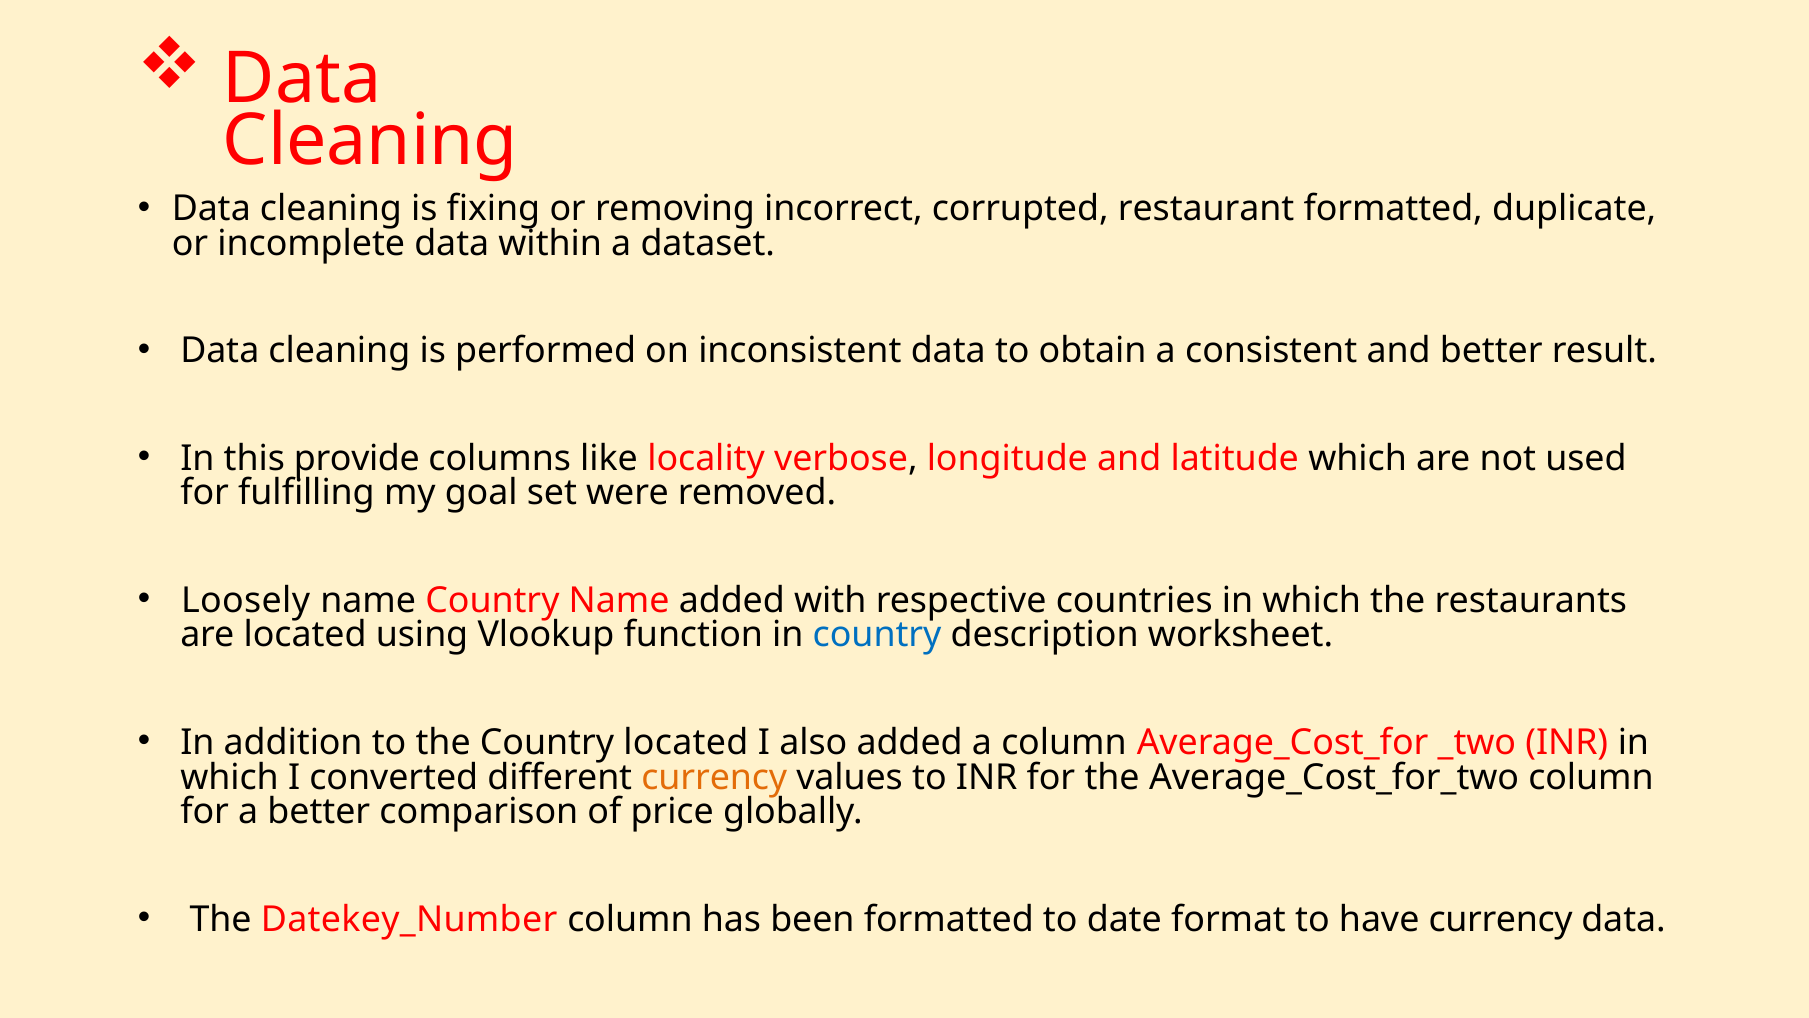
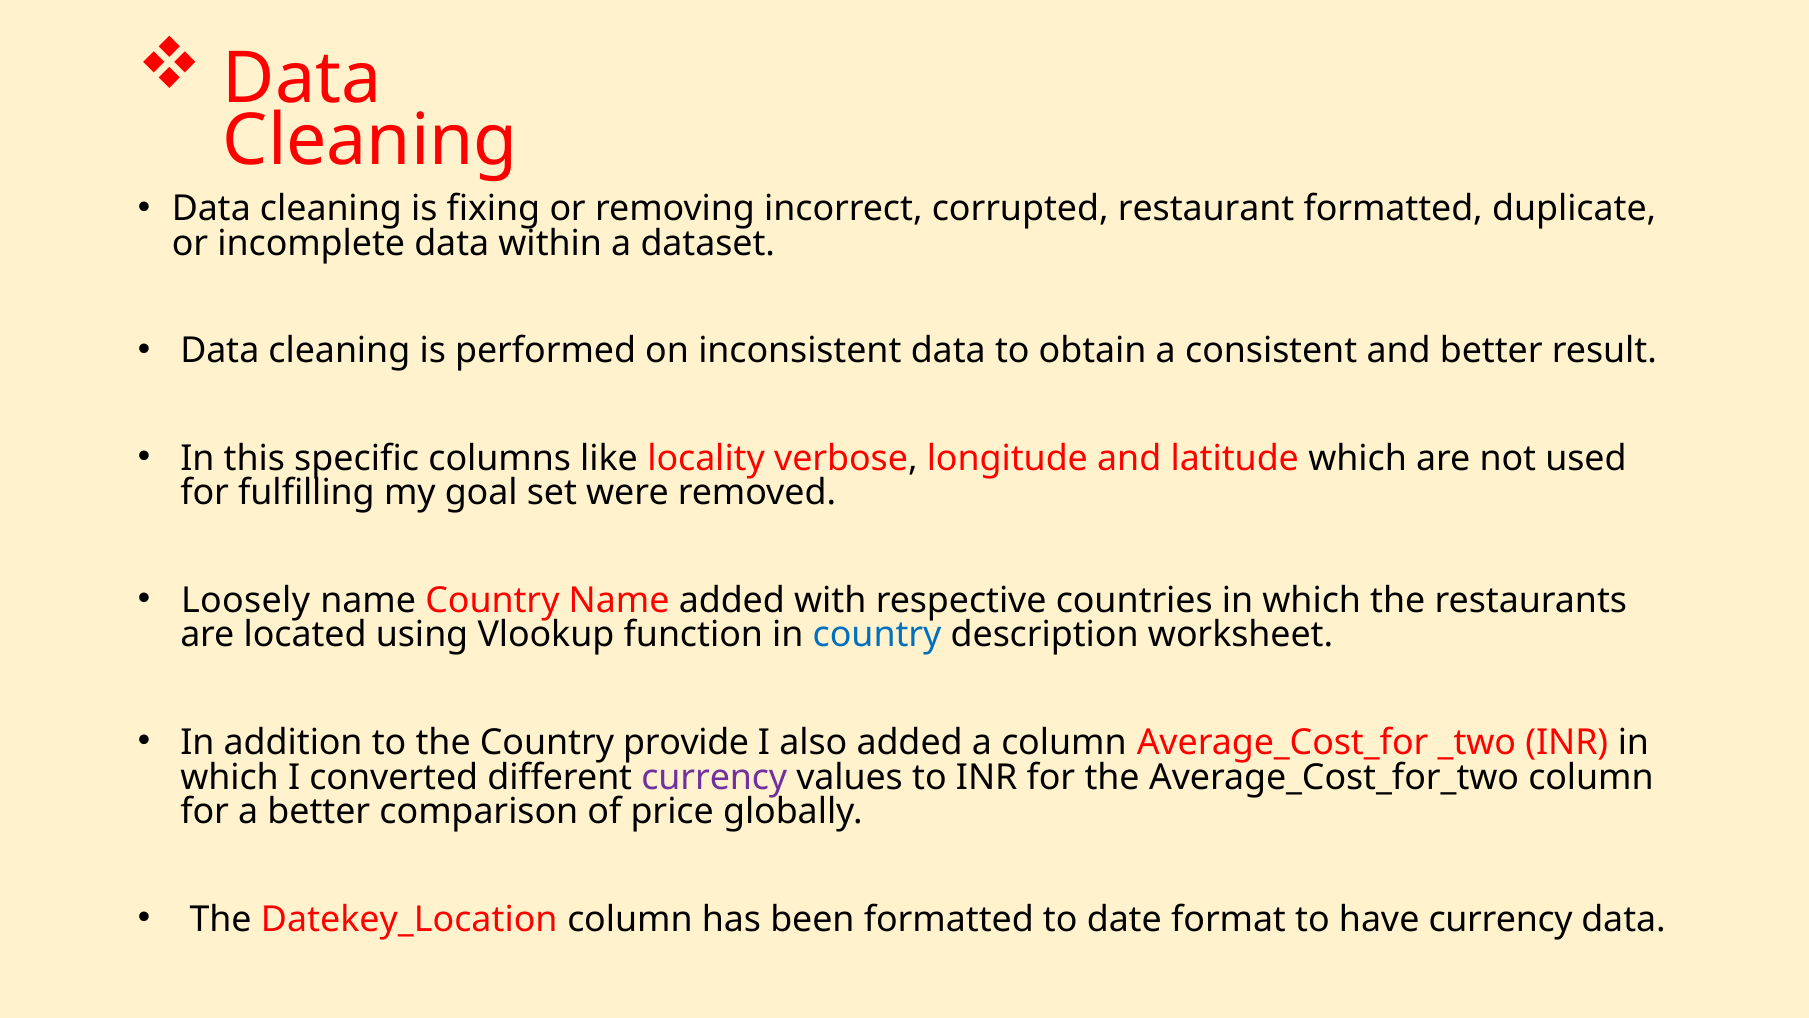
provide: provide -> specific
Country located: located -> provide
currency at (714, 777) colour: orange -> purple
Datekey_Number: Datekey_Number -> Datekey_Location
